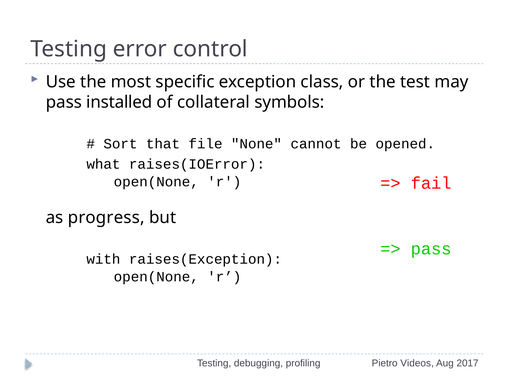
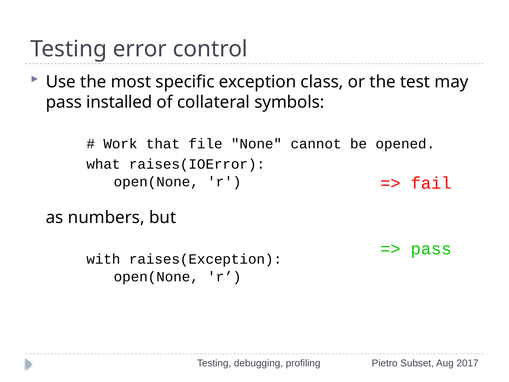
Sort: Sort -> Work
progress: progress -> numbers
Videos: Videos -> Subset
